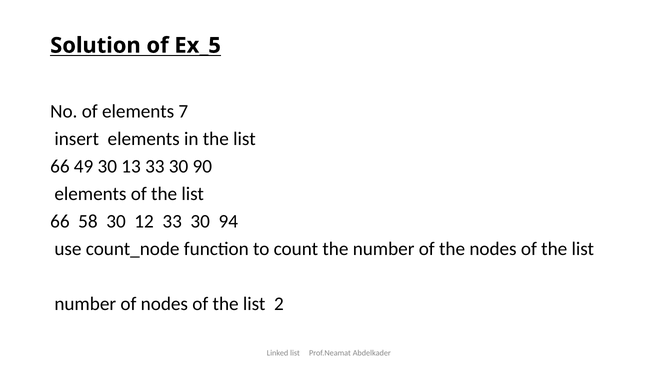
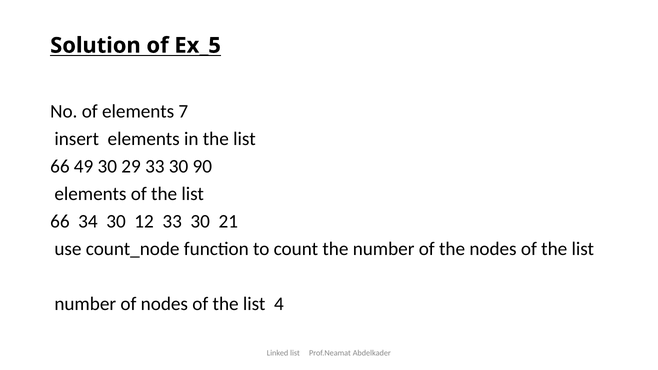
13: 13 -> 29
58: 58 -> 34
94: 94 -> 21
2: 2 -> 4
